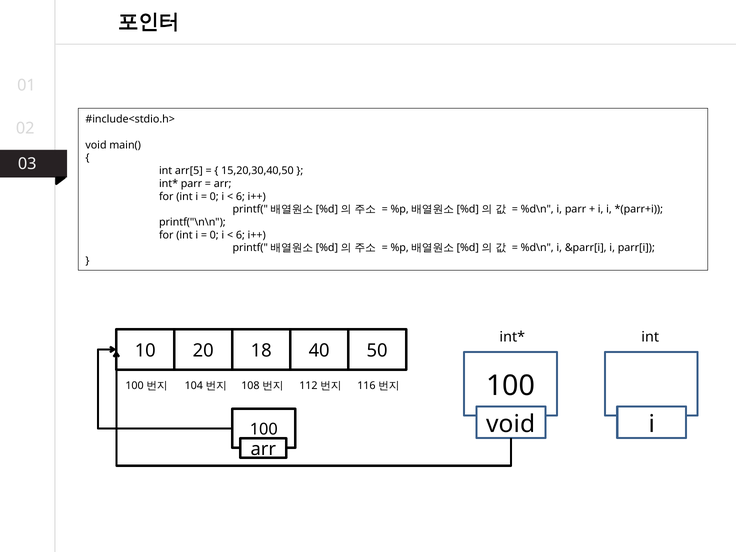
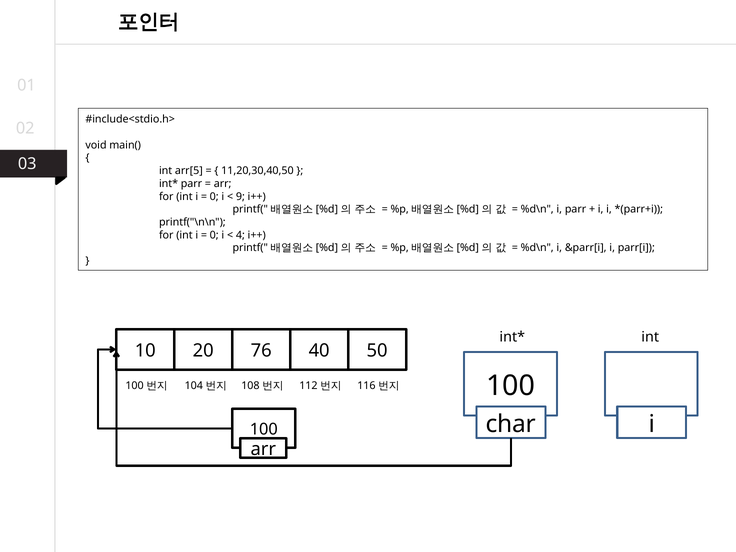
15,20,30,40,50: 15,20,30,40,50 -> 11,20,30,40,50
6 at (240, 196): 6 -> 9
6 at (240, 235): 6 -> 4
18: 18 -> 76
void at (511, 424): void -> char
